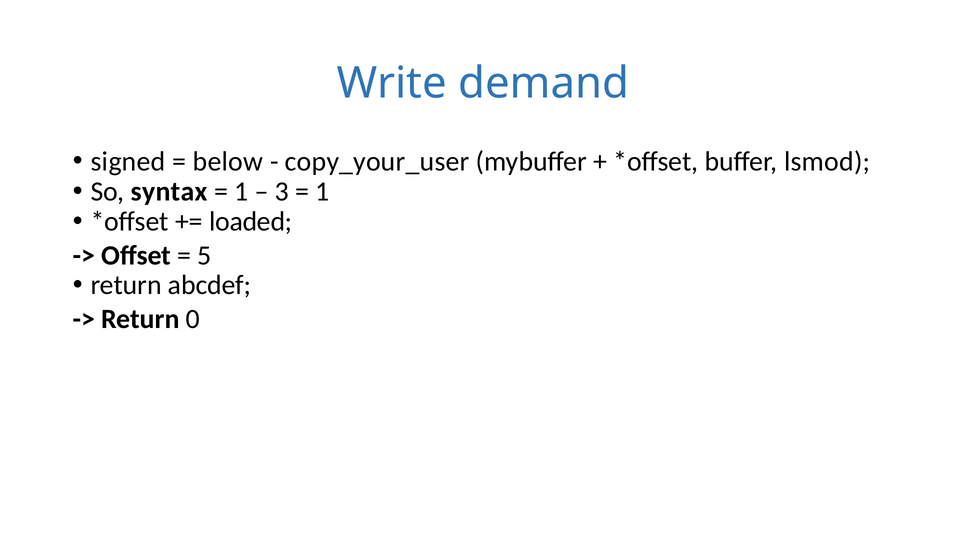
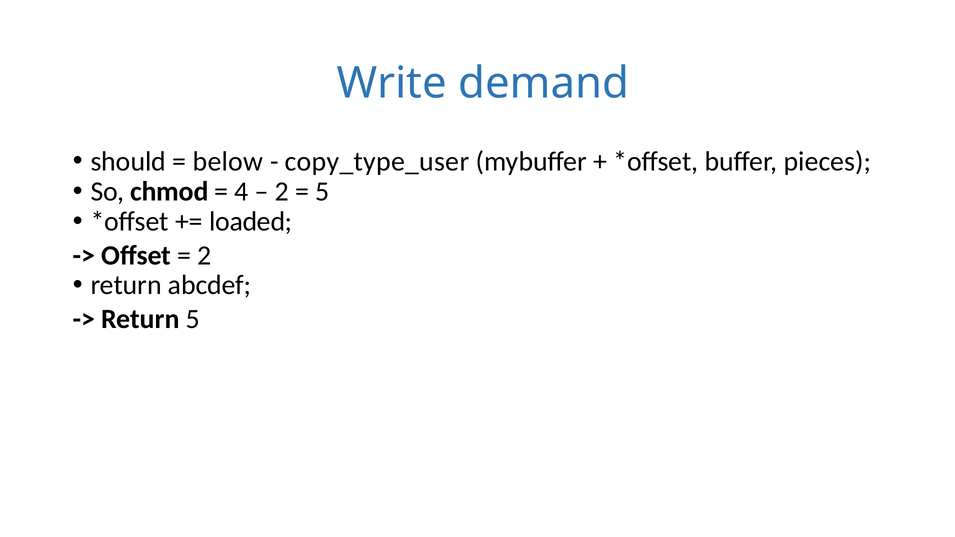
signed: signed -> should
copy_your_user: copy_your_user -> copy_type_user
lsmod: lsmod -> pieces
syntax: syntax -> chmod
1 at (241, 191): 1 -> 4
3 at (282, 191): 3 -> 2
1 at (322, 191): 1 -> 5
5 at (204, 255): 5 -> 2
Return 0: 0 -> 5
